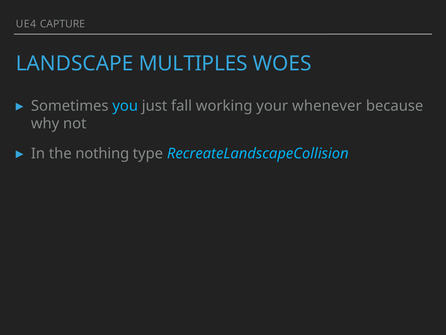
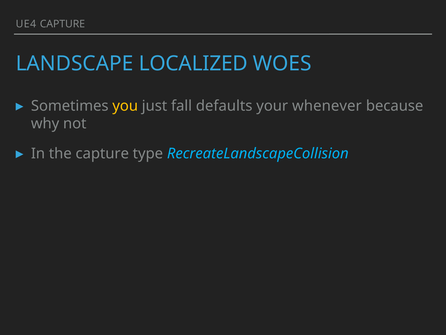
MULTIPLES: MULTIPLES -> LOCALIZED
you colour: light blue -> yellow
working: working -> defaults
the nothing: nothing -> capture
